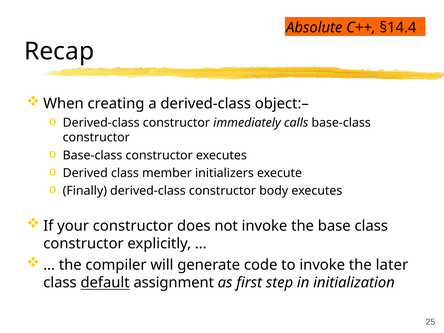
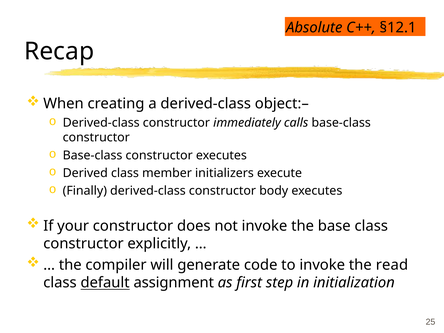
§14.4: §14.4 -> §12.1
later: later -> read
